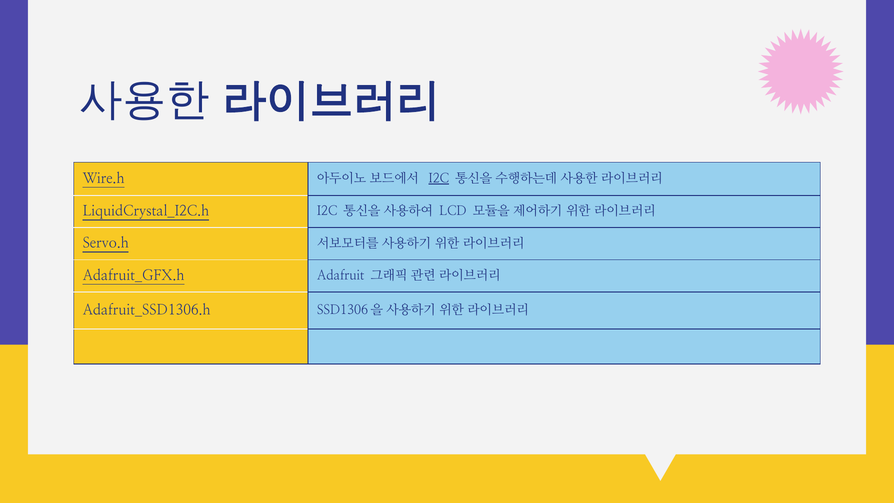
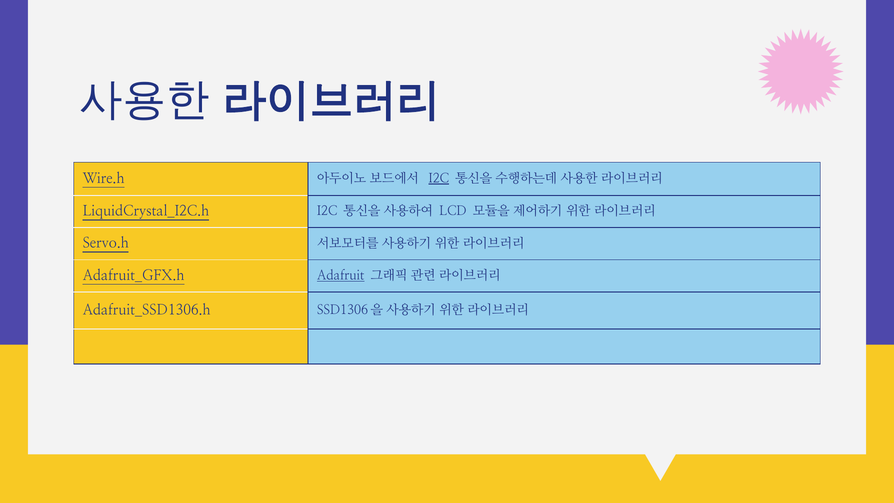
Adafruit underline: none -> present
